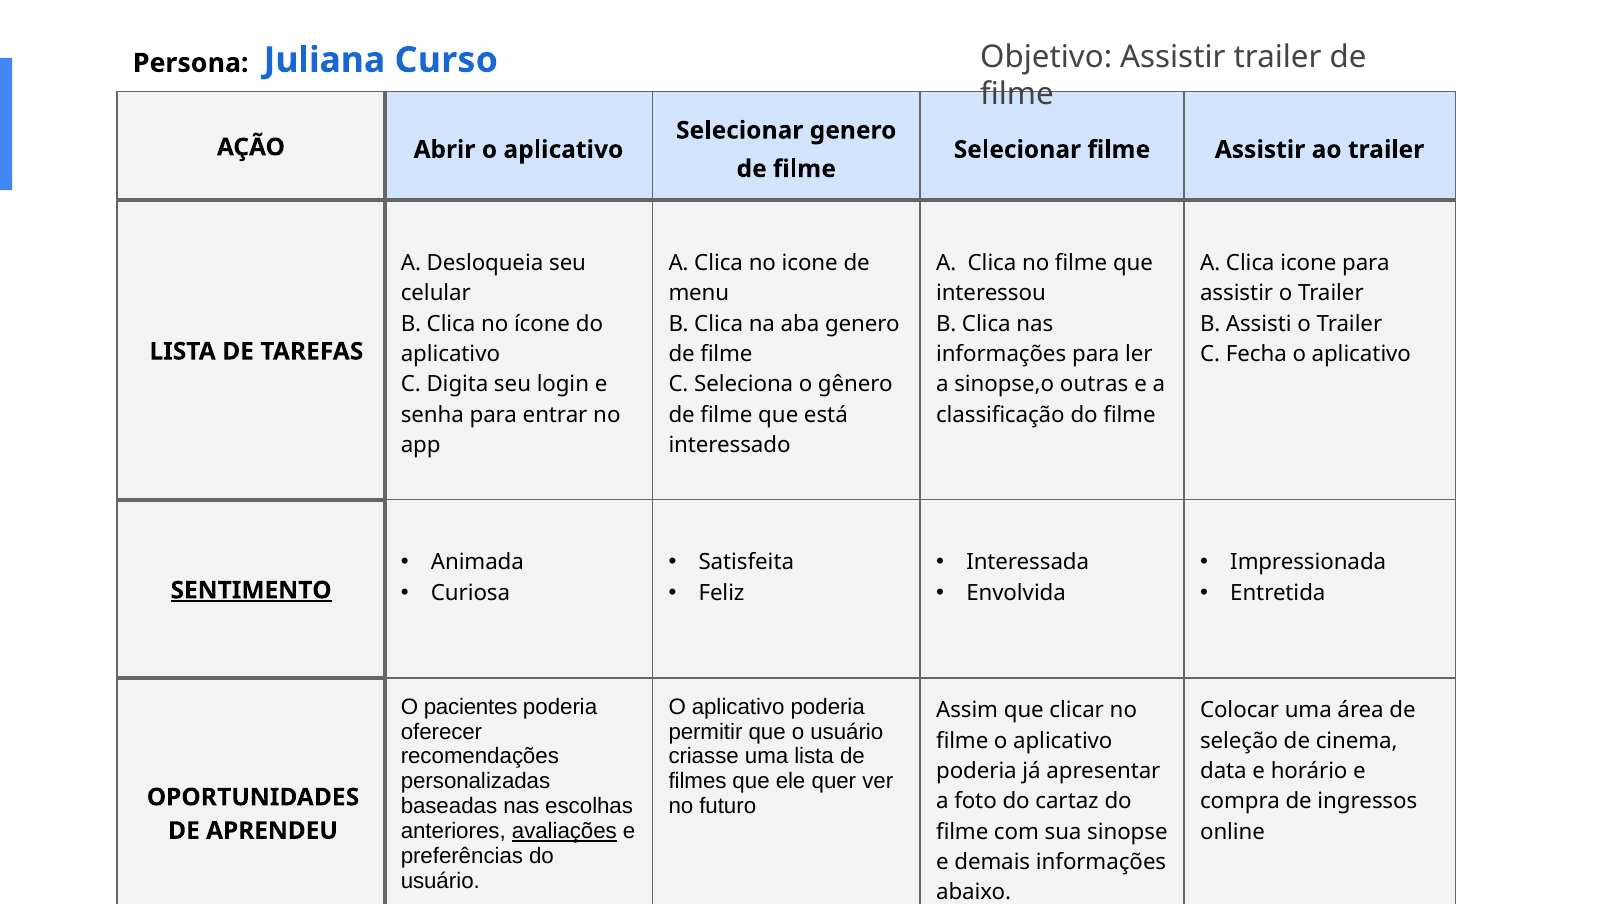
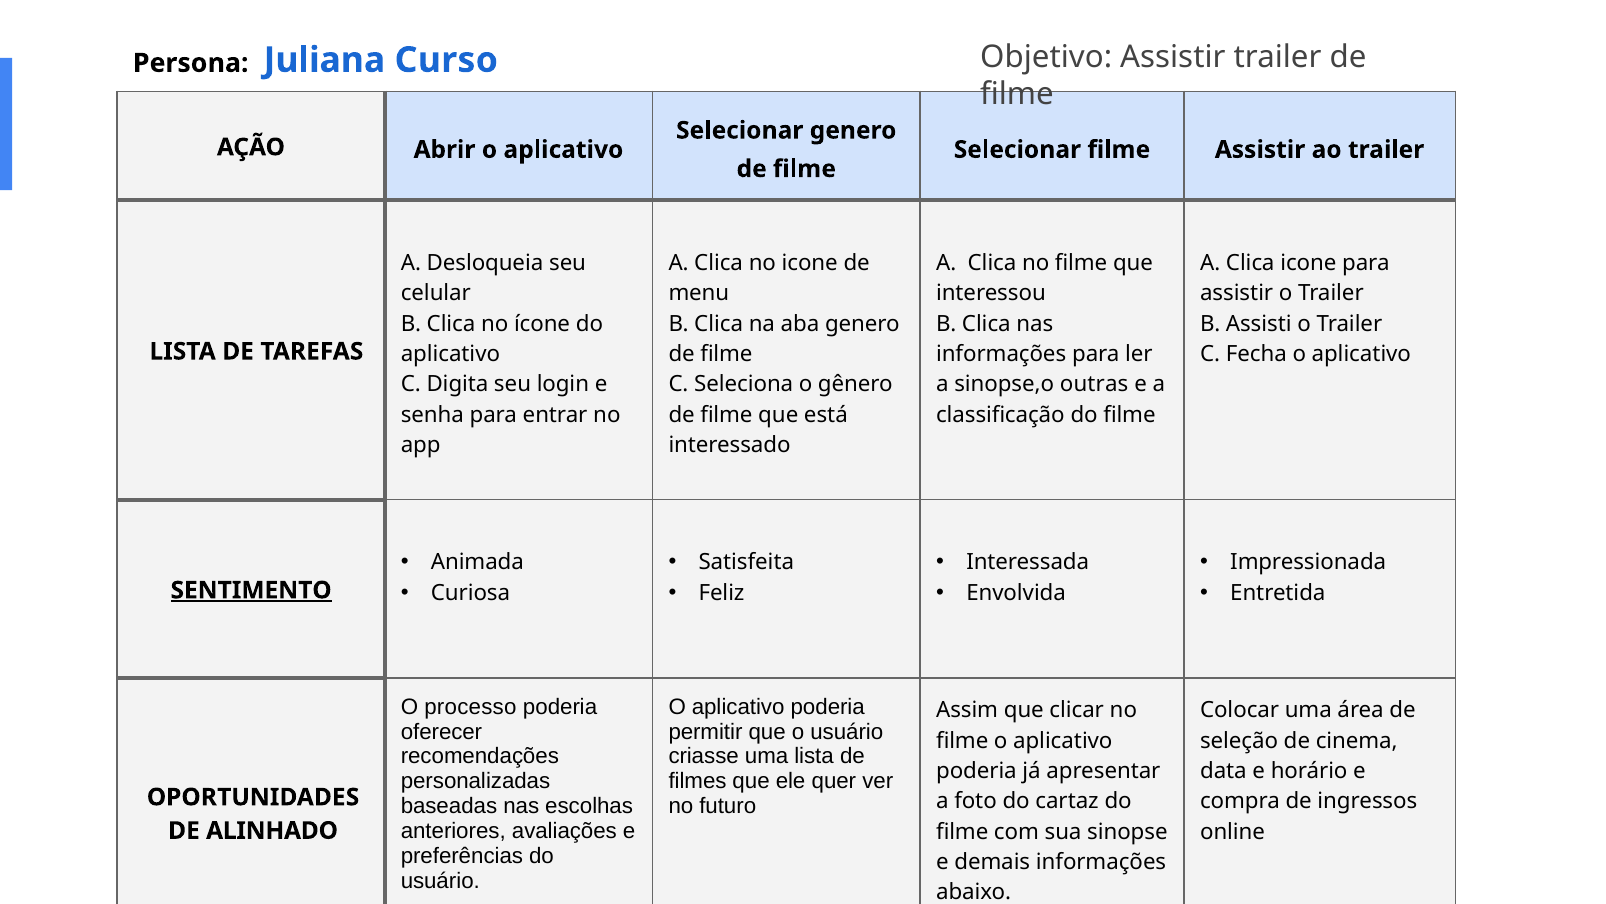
pacientes: pacientes -> processo
avaliações underline: present -> none
APRENDEU: APRENDEU -> ALINHADO
